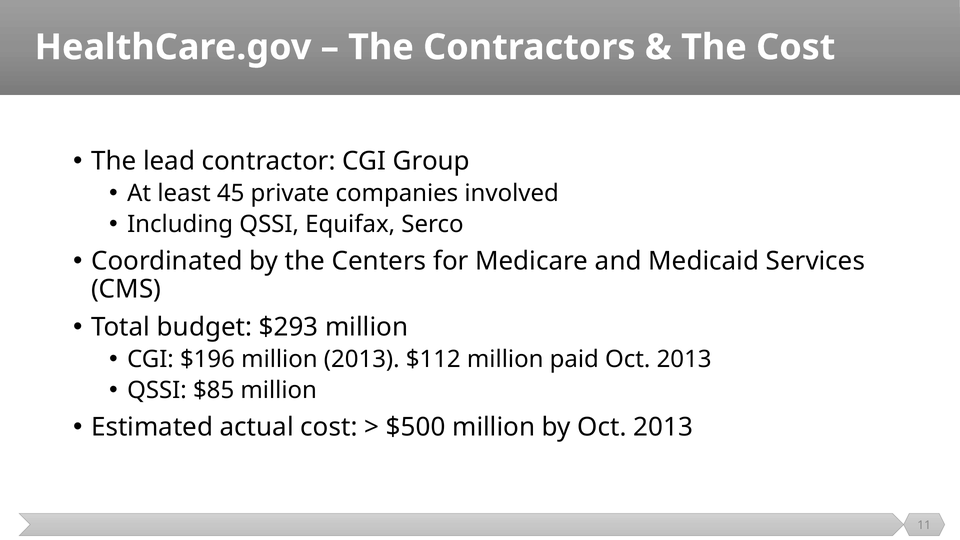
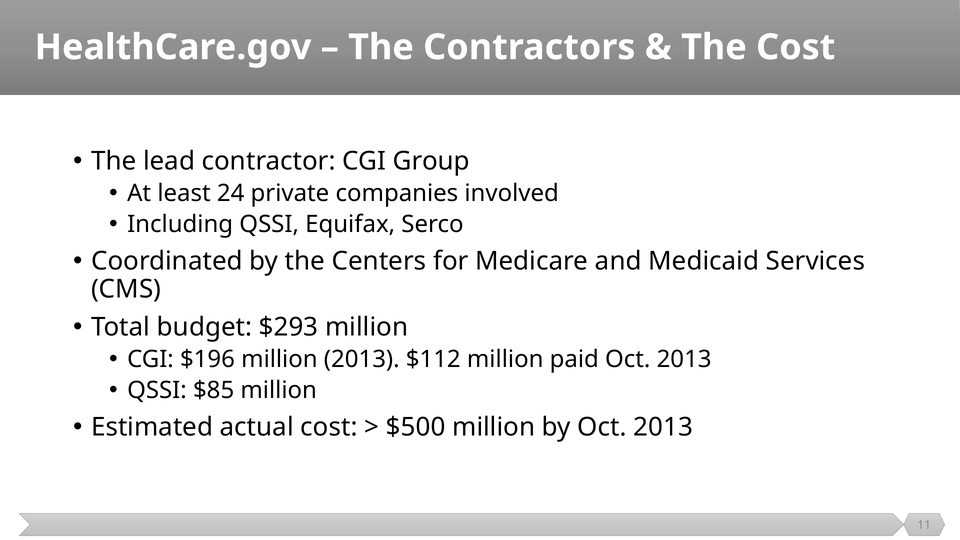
45: 45 -> 24
